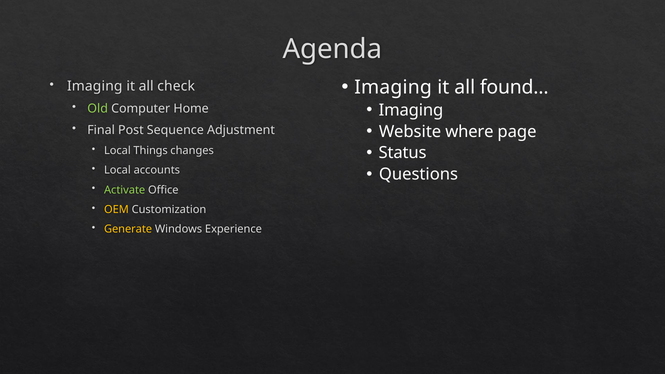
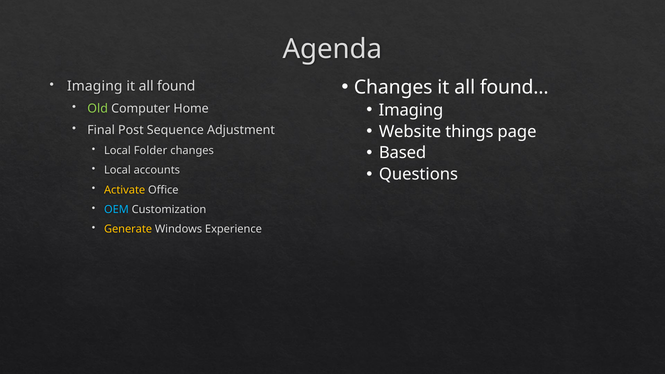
Imaging at (393, 87): Imaging -> Changes
check: check -> found
where: where -> things
Status: Status -> Based
Things: Things -> Folder
Activate colour: light green -> yellow
OEM colour: yellow -> light blue
